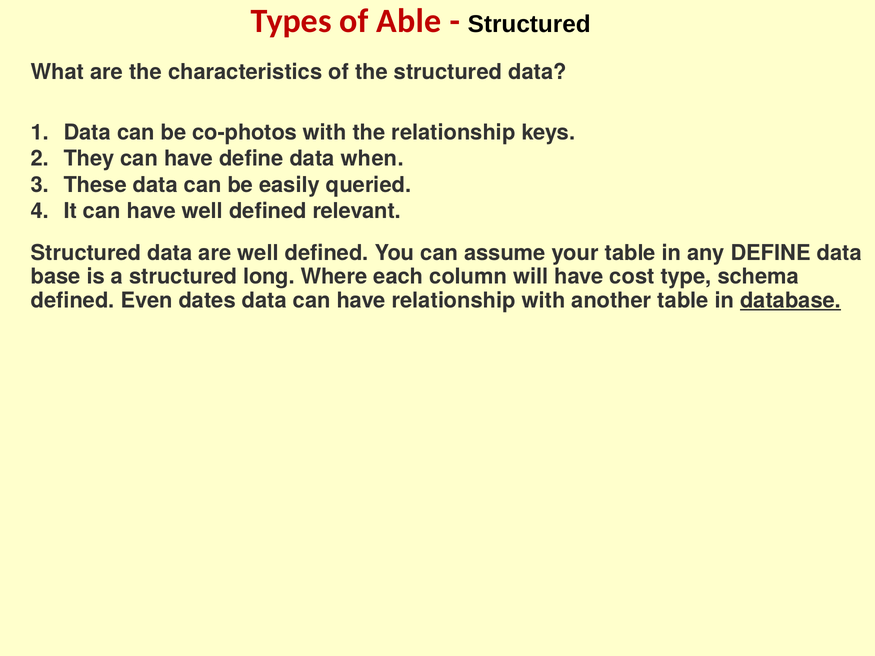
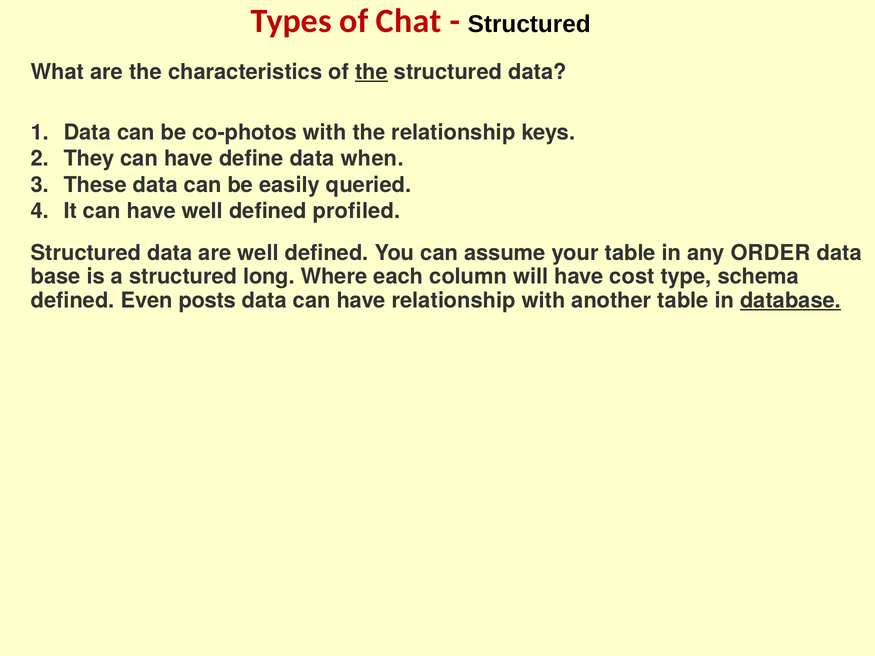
Able: Able -> Chat
the at (371, 72) underline: none -> present
relevant: relevant -> profiled
any DEFINE: DEFINE -> ORDER
dates: dates -> posts
